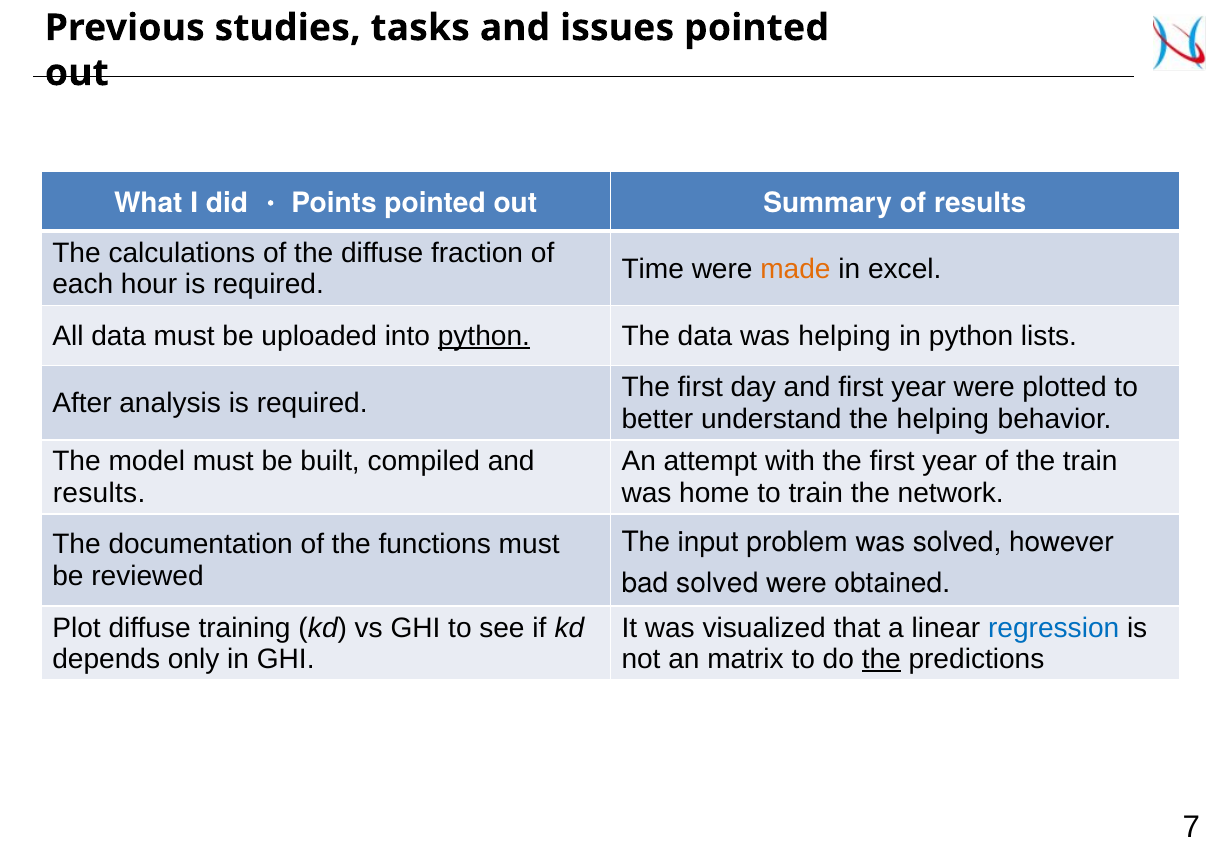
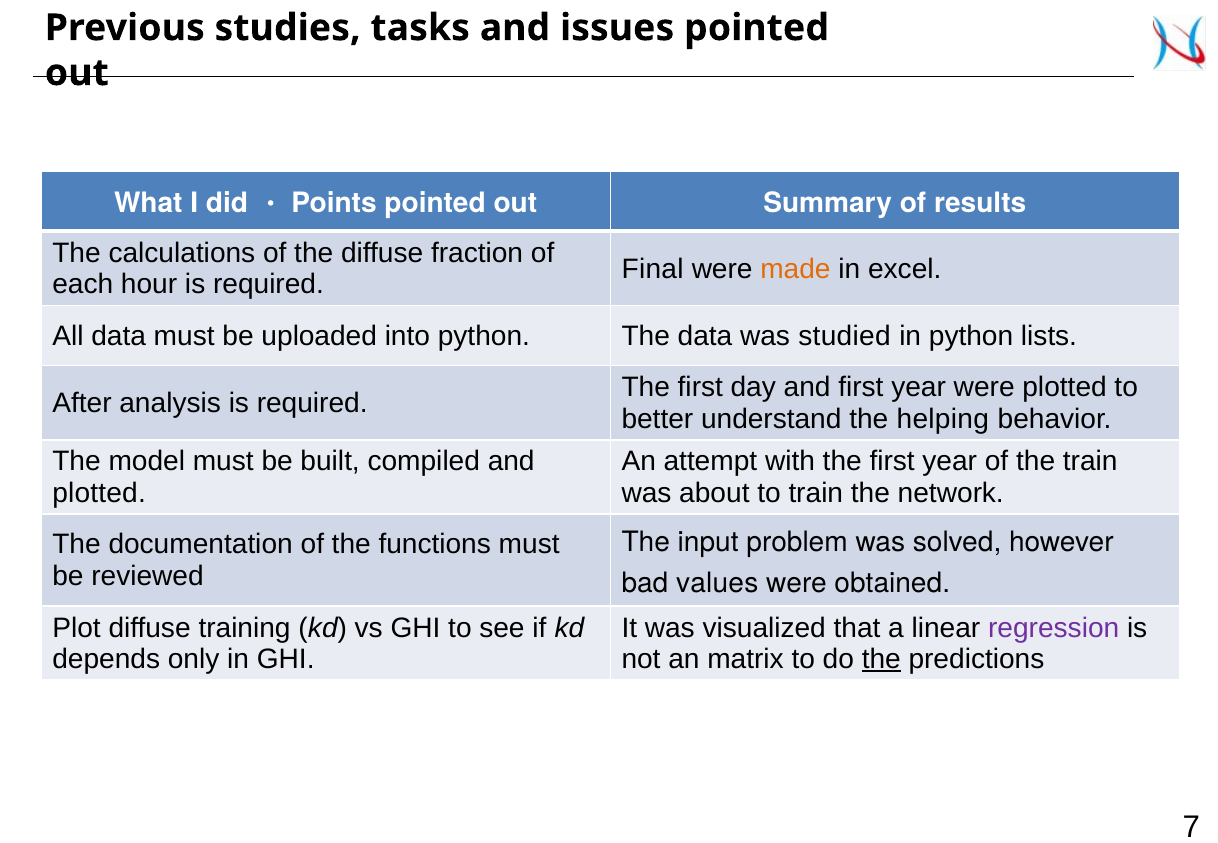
Time: Time -> Final
python at (484, 336) underline: present -> none
was helping: helping -> studied
results at (99, 493): results -> plotted
home: home -> about
bad solved: solved -> values
regression colour: blue -> purple
